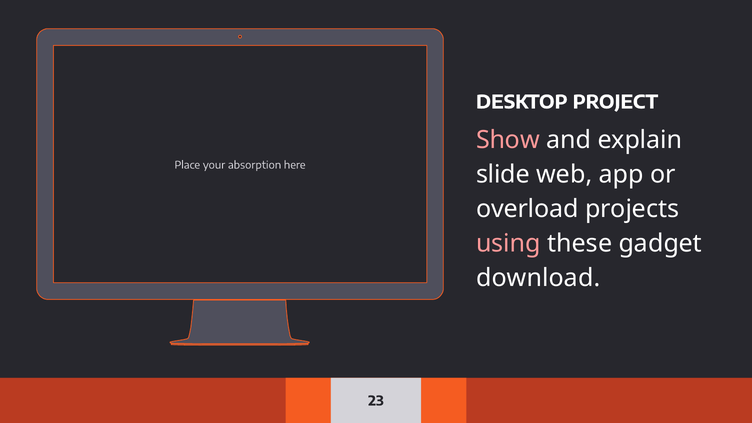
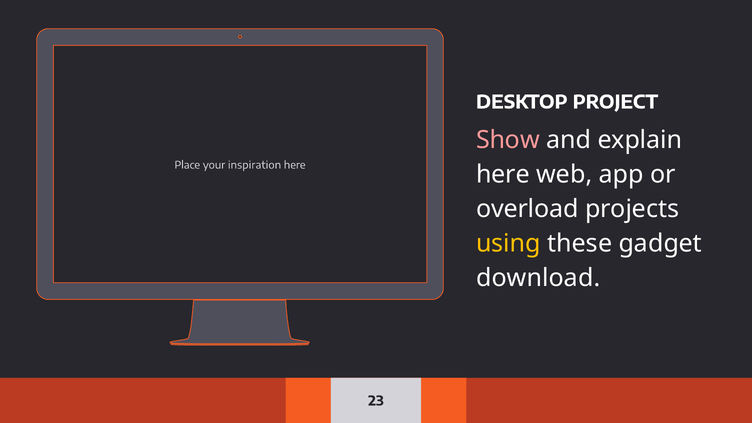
absorption: absorption -> inspiration
slide at (503, 174): slide -> here
using colour: pink -> yellow
